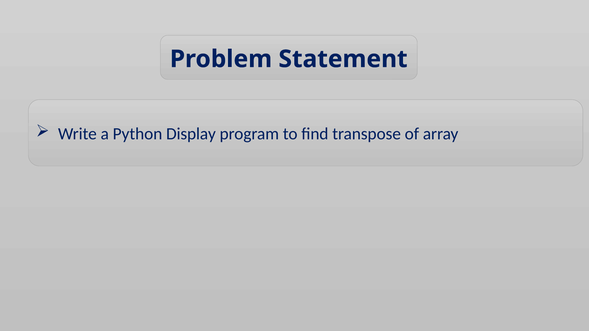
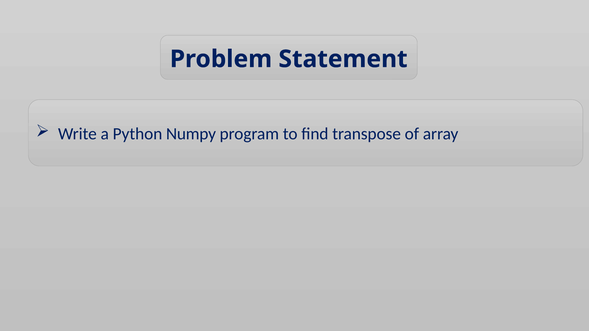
Display: Display -> Numpy
